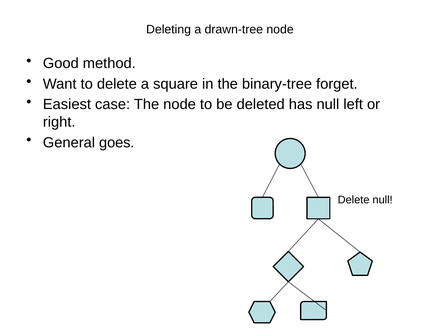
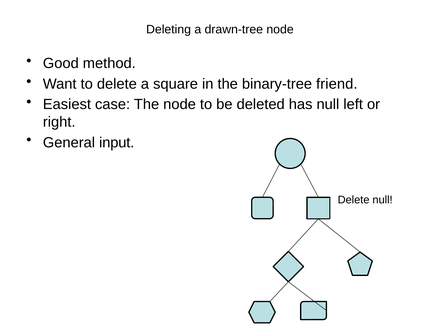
forget: forget -> friend
goes: goes -> input
